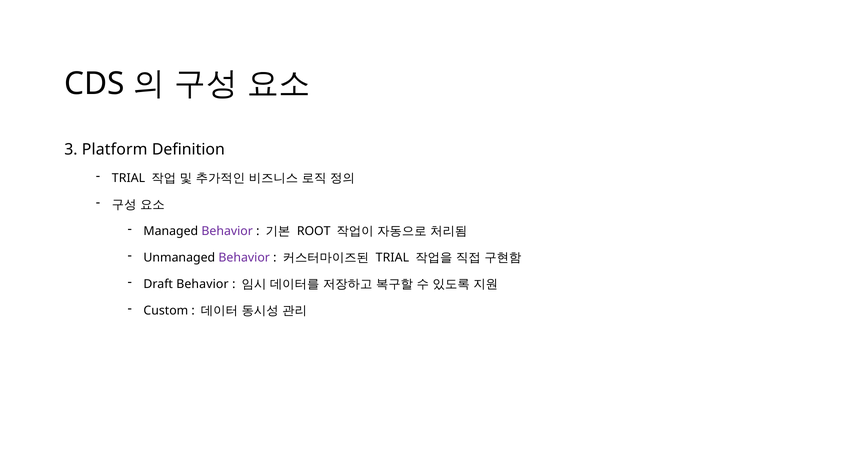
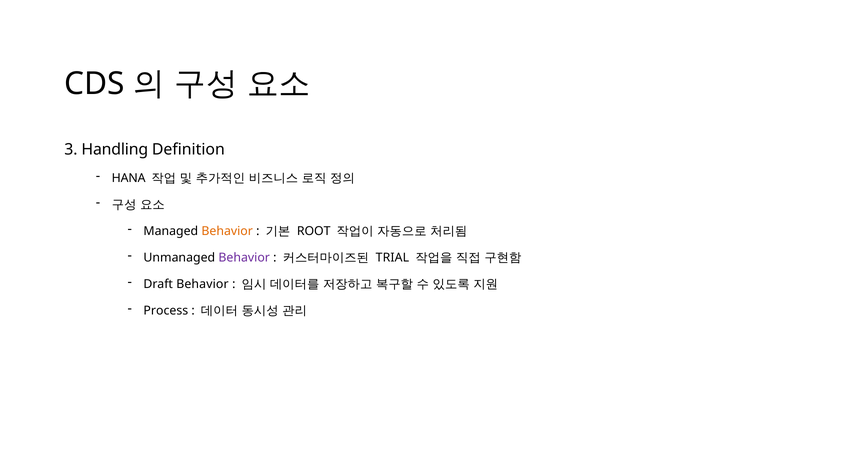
Platform: Platform -> Handling
TRIAL at (128, 178): TRIAL -> HANA
Behavior at (227, 231) colour: purple -> orange
Custom: Custom -> Process
